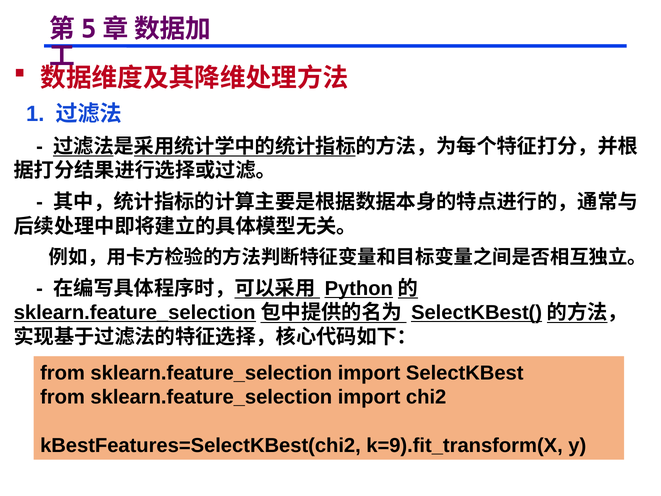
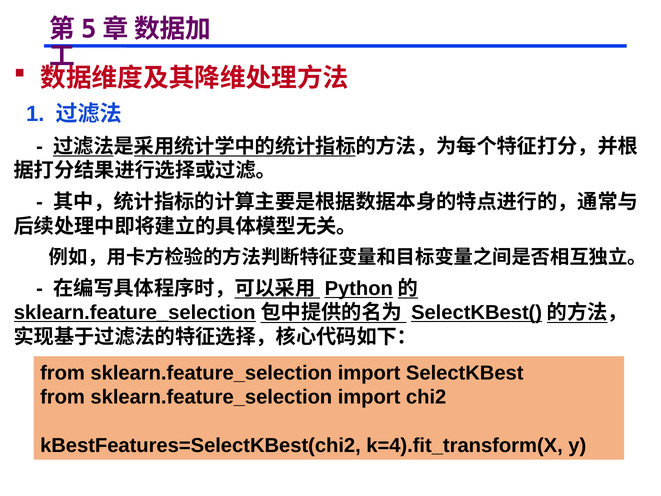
k=9).fit_transform(X: k=9).fit_transform(X -> k=4).fit_transform(X
